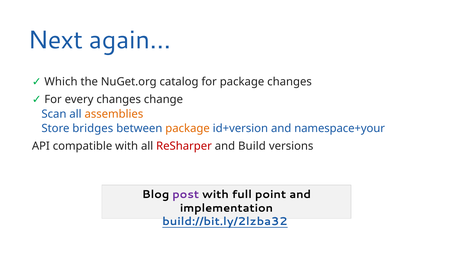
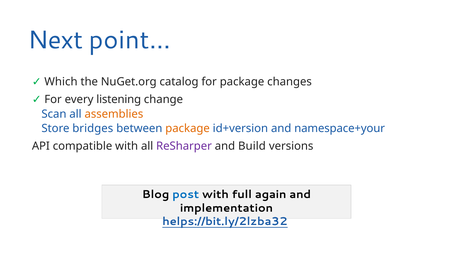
again…: again… -> point…
every changes: changes -> listening
ReSharper colour: red -> purple
post colour: purple -> blue
point: point -> again
build://bit.ly/2lzba32: build://bit.ly/2lzba32 -> helps://bit.ly/2lzba32
